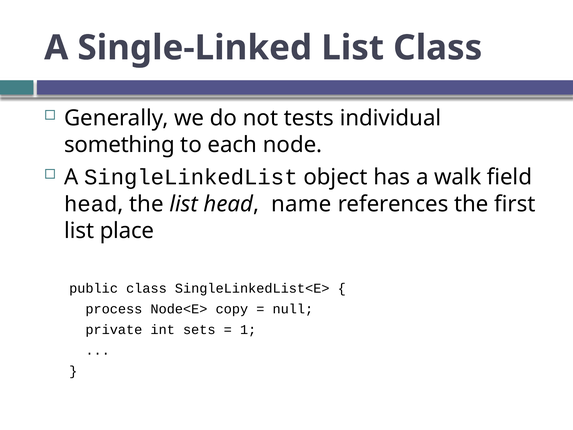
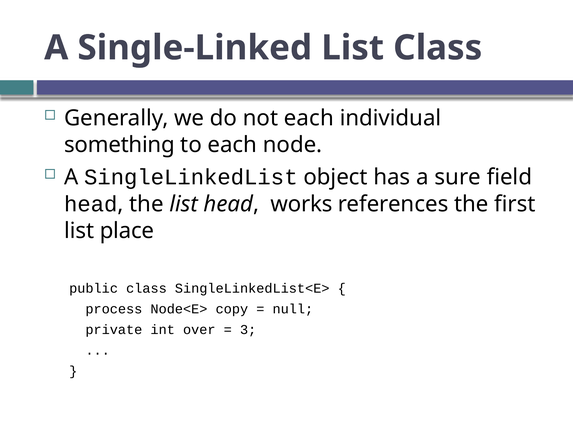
not tests: tests -> each
walk: walk -> sure
name: name -> works
sets: sets -> over
1: 1 -> 3
